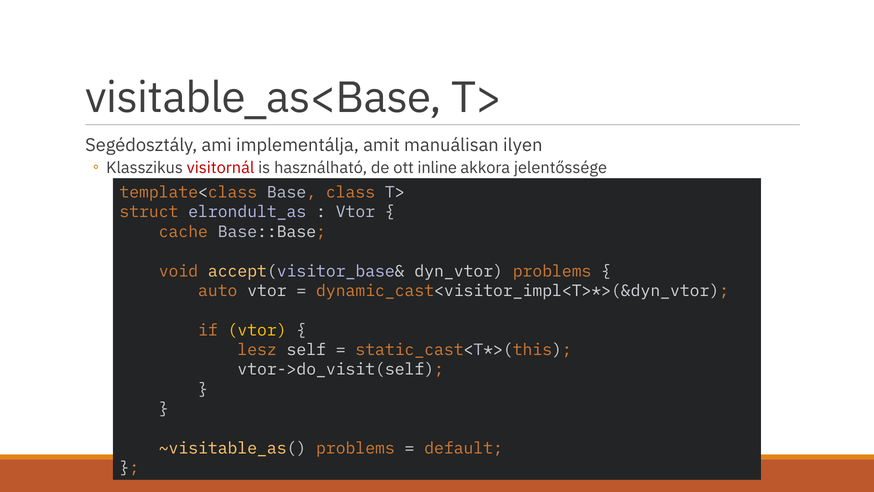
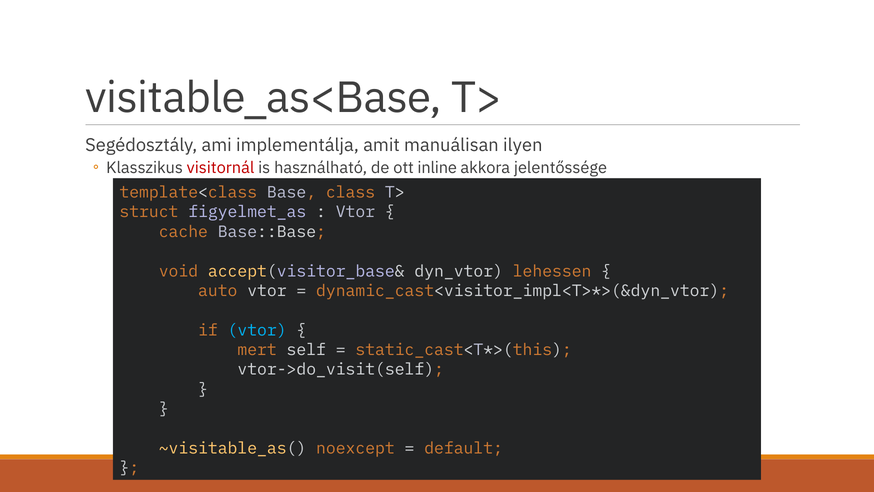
elrondult_as: elrondult_as -> figyelmet_as
dyn_vtor problems: problems -> lehessen
vtor at (257, 330) colour: yellow -> light blue
lesz: lesz -> mert
~visitable_as( problems: problems -> noexcept
